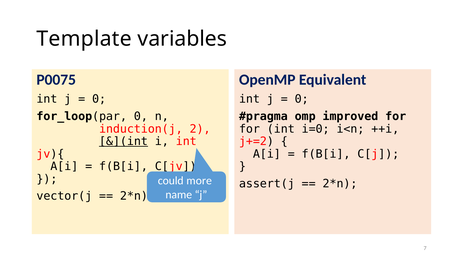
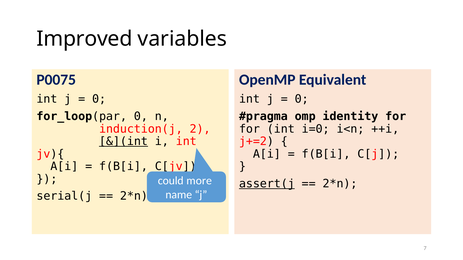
Template: Template -> Improved
improved: improved -> identity
assert(j underline: none -> present
vector(j: vector(j -> serial(j
